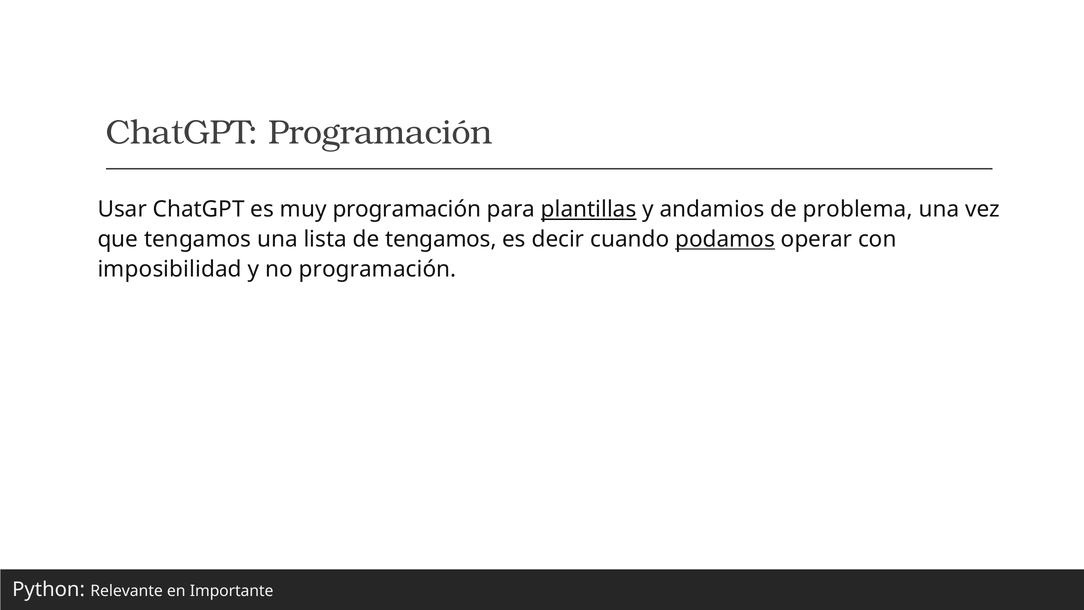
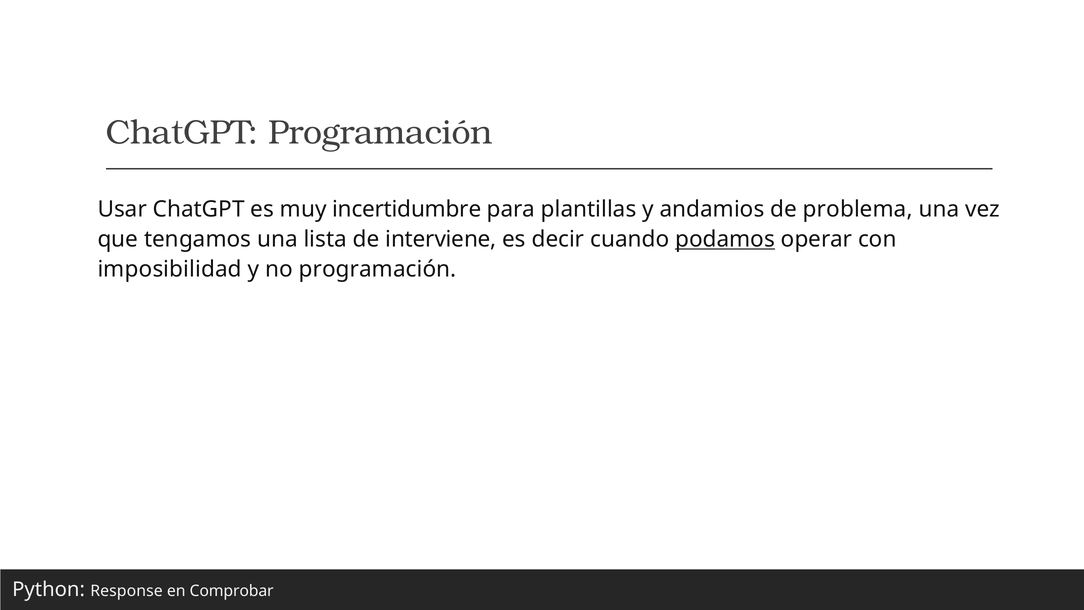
muy programación: programación -> incertidumbre
plantillas underline: present -> none
de tengamos: tengamos -> interviene
Relevante: Relevante -> Response
Importante: Importante -> Comprobar
